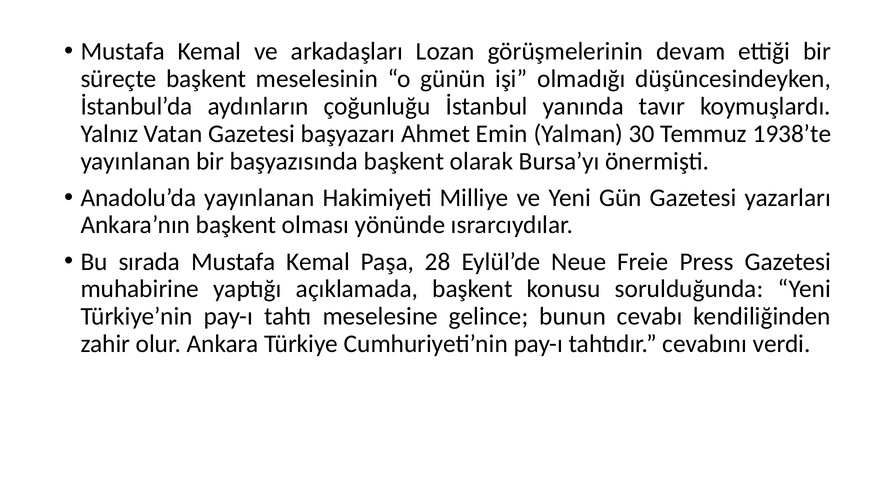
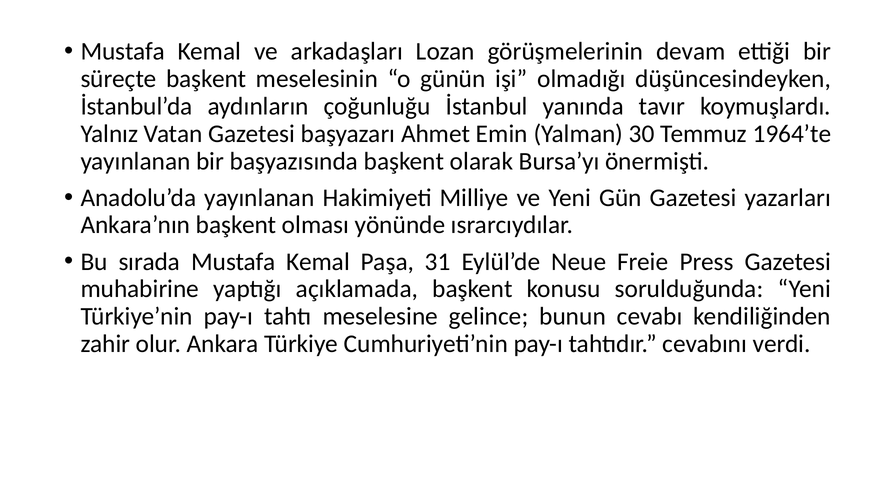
1938’te: 1938’te -> 1964’te
28: 28 -> 31
